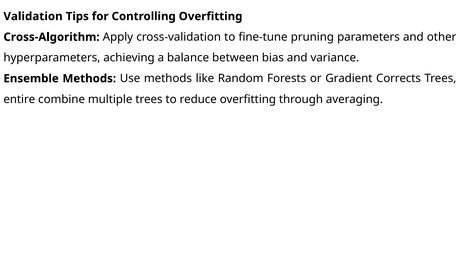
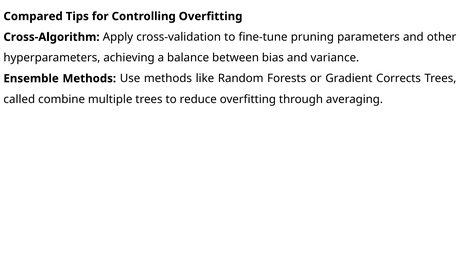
Validation: Validation -> Compared
entire: entire -> called
